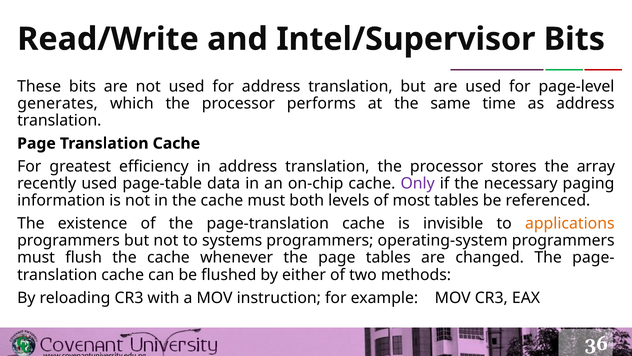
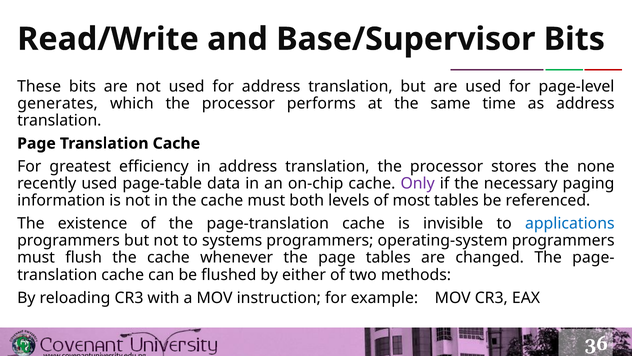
Intel/Supervisor: Intel/Supervisor -> Base/Supervisor
array: array -> none
applications colour: orange -> blue
